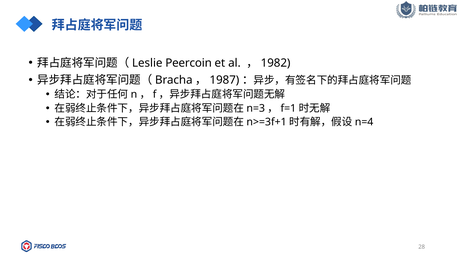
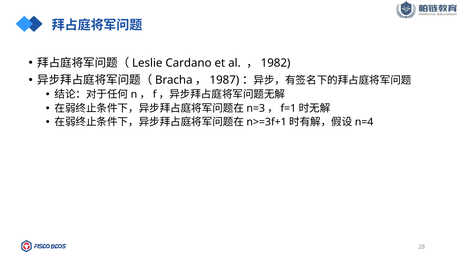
Peercoin: Peercoin -> Cardano
